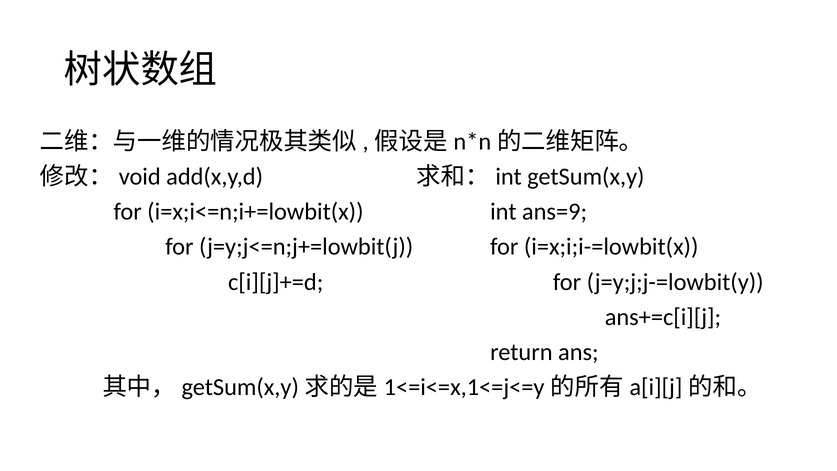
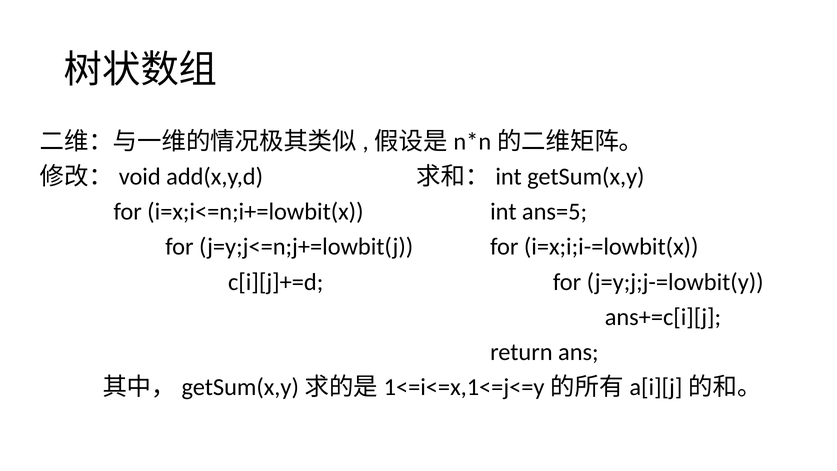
ans=9: ans=9 -> ans=5
